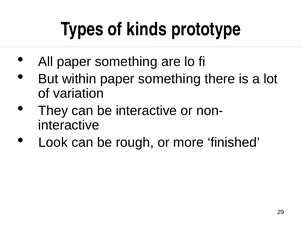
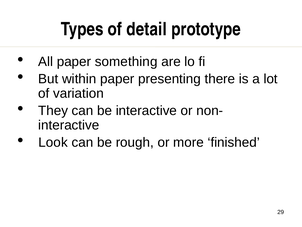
kinds: kinds -> detail
within paper something: something -> presenting
